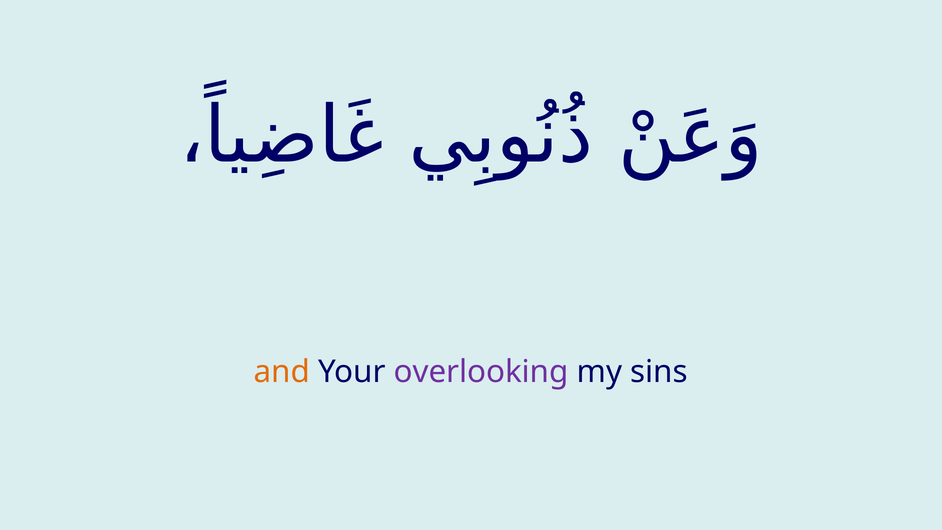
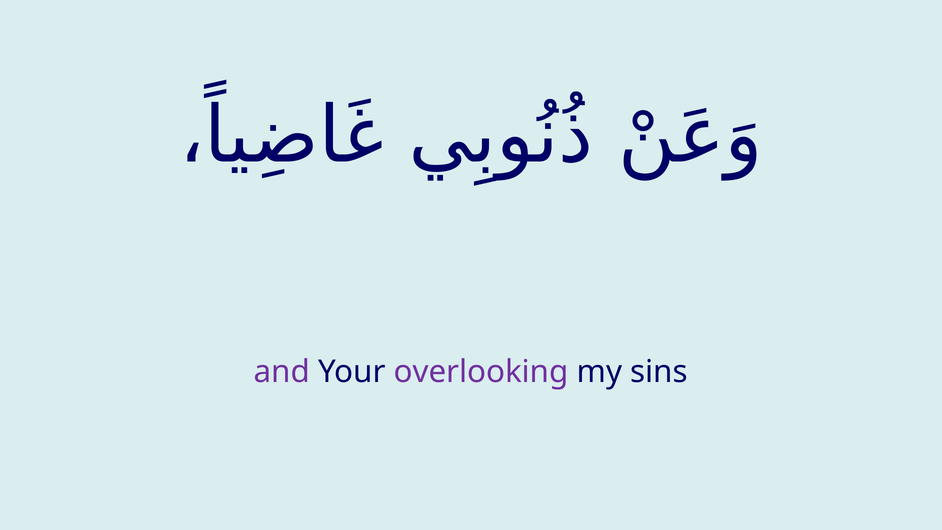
and colour: orange -> purple
